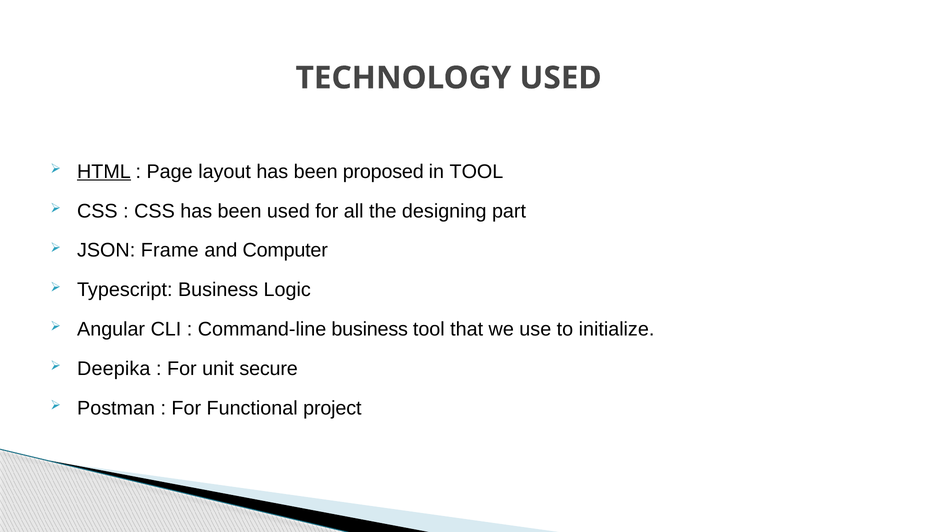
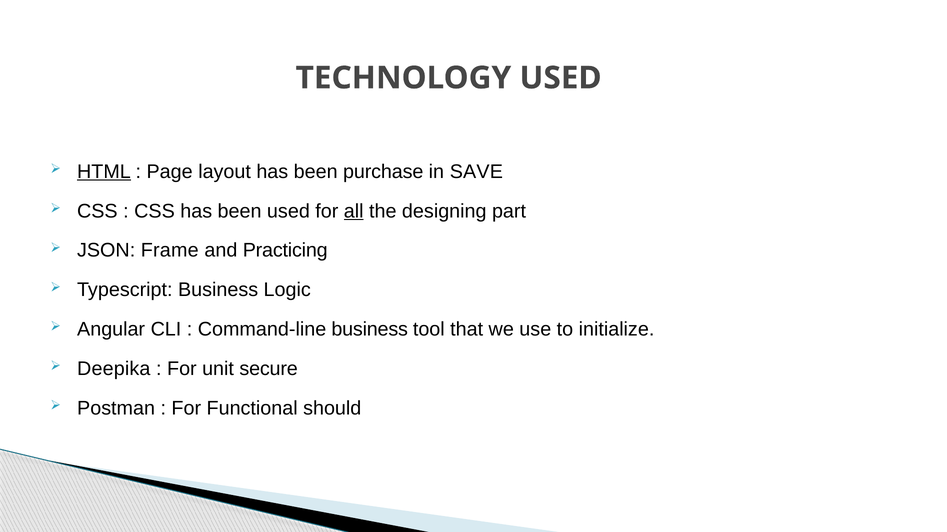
proposed: proposed -> purchase
in TOOL: TOOL -> SAVE
all underline: none -> present
Computer: Computer -> Practicing
project: project -> should
